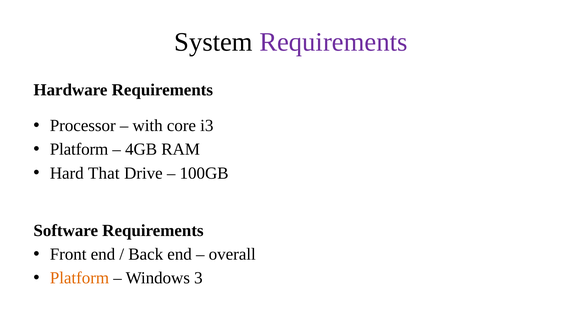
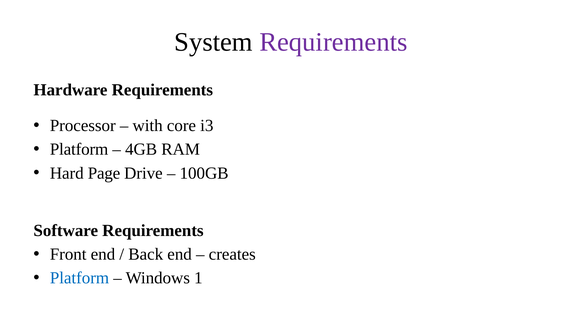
That: That -> Page
overall: overall -> creates
Platform at (79, 278) colour: orange -> blue
3: 3 -> 1
